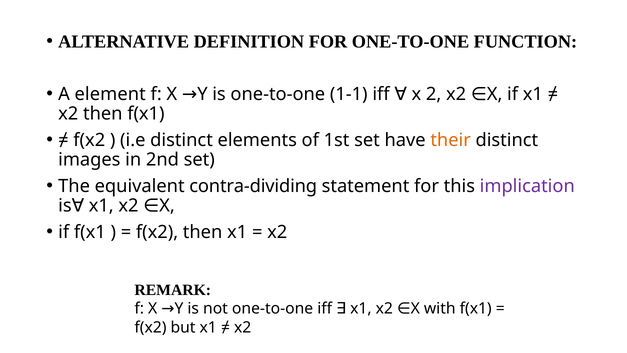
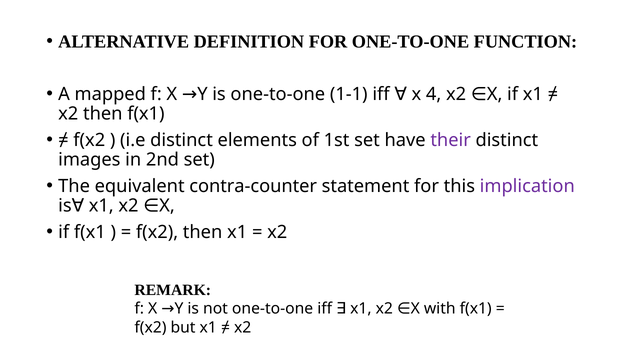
element: element -> mapped
2: 2 -> 4
their colour: orange -> purple
contra-dividing: contra-dividing -> contra-counter
